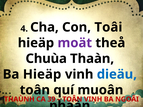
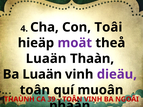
Chuùa at (46, 59): Chuùa -> Luaän
Ba Hieäp: Hieäp -> Luaän
dieäu colour: blue -> purple
